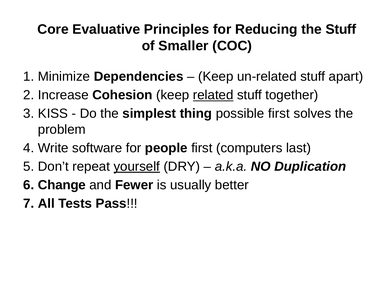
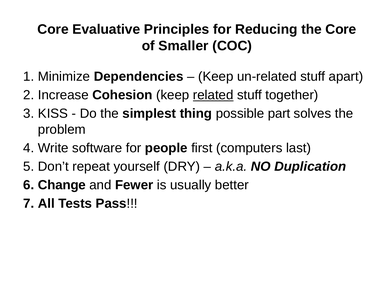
the Stuff: Stuff -> Core
possible first: first -> part
yourself underline: present -> none
